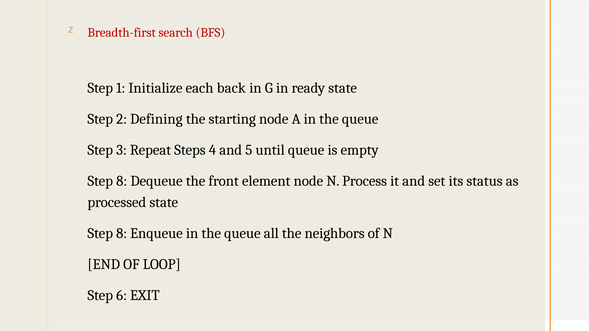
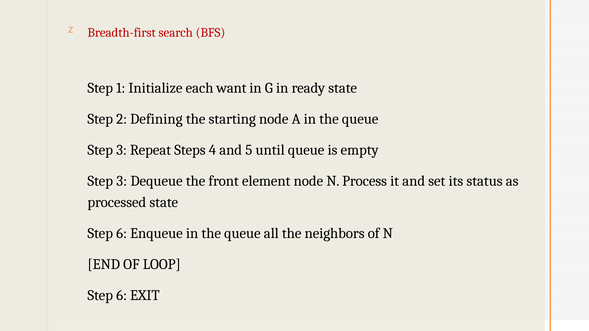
back: back -> want
8 at (122, 181): 8 -> 3
8 at (122, 233): 8 -> 6
